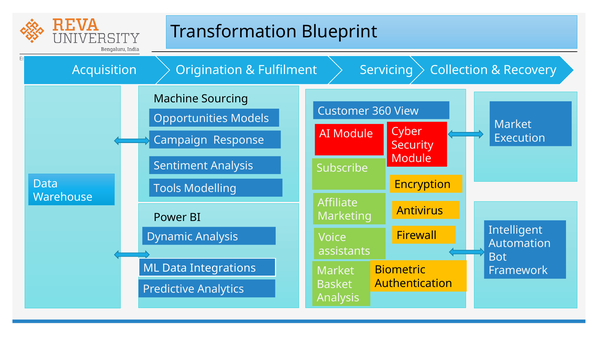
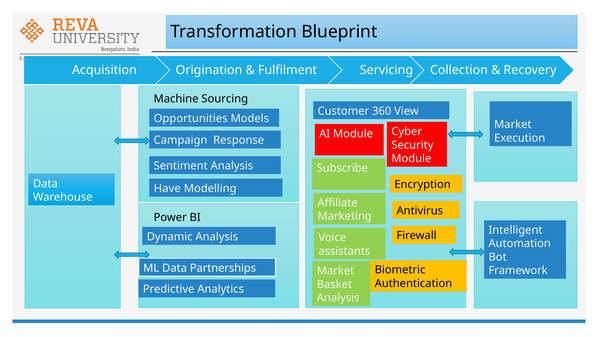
Tools: Tools -> Have
Integrations: Integrations -> Partnerships
